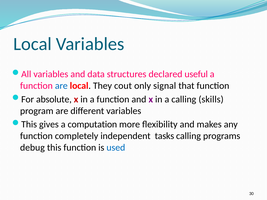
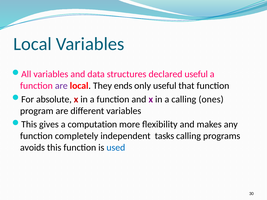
are at (61, 86) colour: blue -> purple
cout: cout -> ends
only signal: signal -> useful
skills: skills -> ones
debug: debug -> avoids
